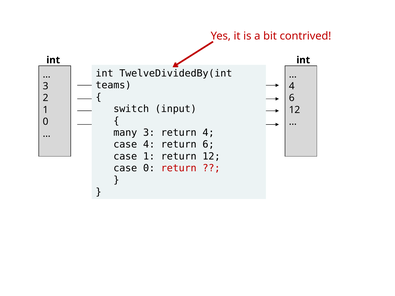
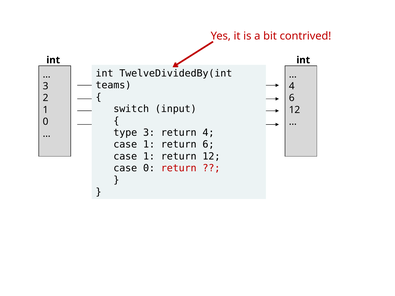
many: many -> type
4 at (149, 145): 4 -> 1
